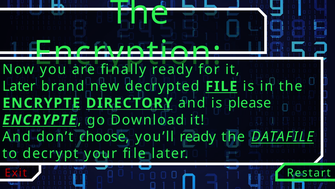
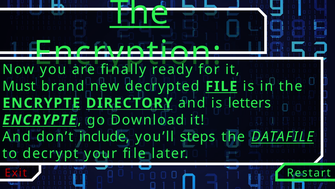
The at (139, 13) underline: none -> present
Later at (19, 86): Later -> Must
please: please -> letters
choose: choose -> include
you’ll ready: ready -> steps
